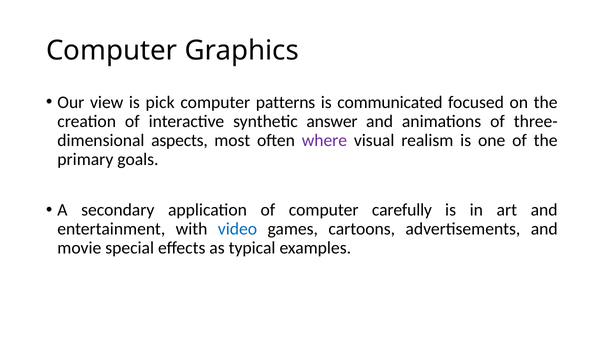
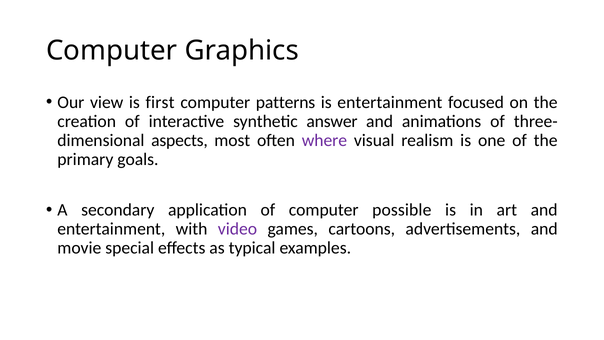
pick: pick -> first
is communicated: communicated -> entertainment
carefully: carefully -> possible
video colour: blue -> purple
